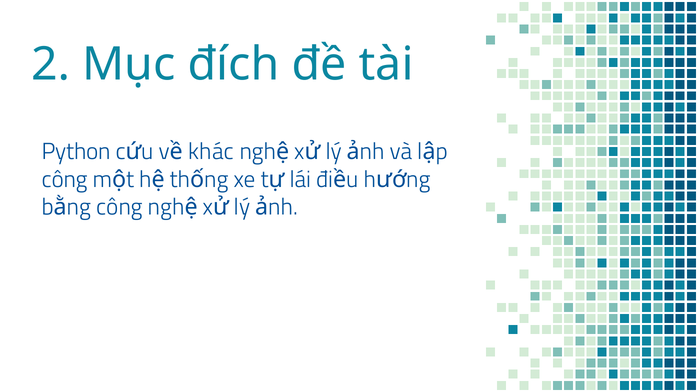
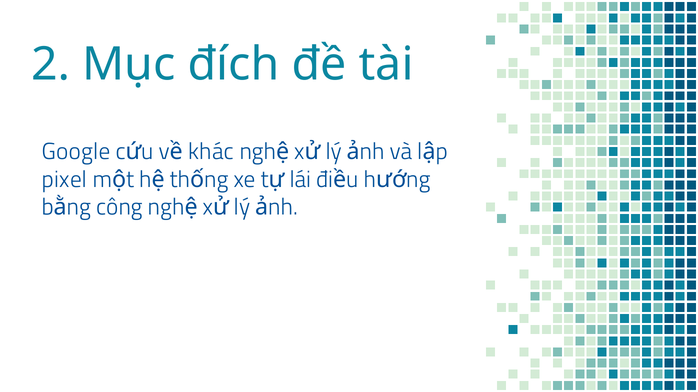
Python: Python -> Google
công at (65, 180): công -> pixel
